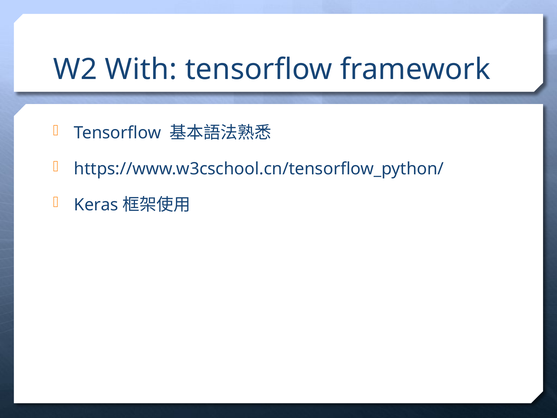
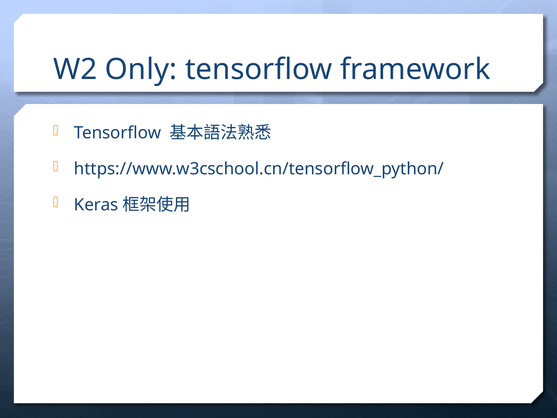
With: With -> Only
